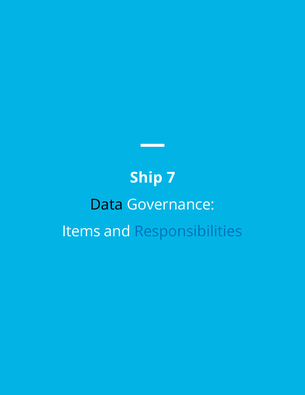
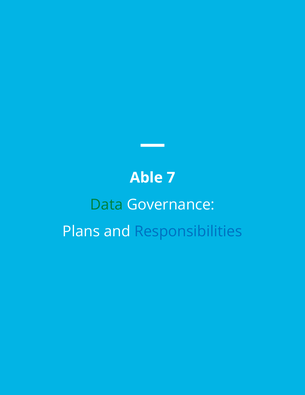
Ship: Ship -> Able
Data colour: black -> green
Items: Items -> Plans
